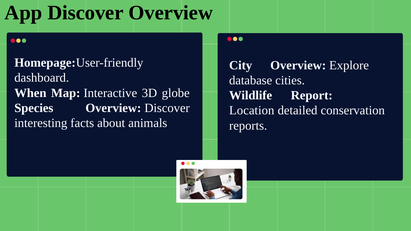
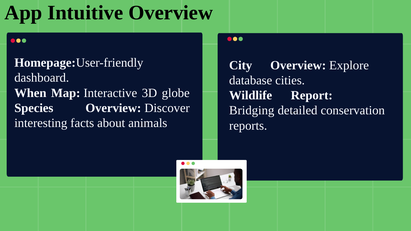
App Discover: Discover -> Intuitive
Location: Location -> Bridging
